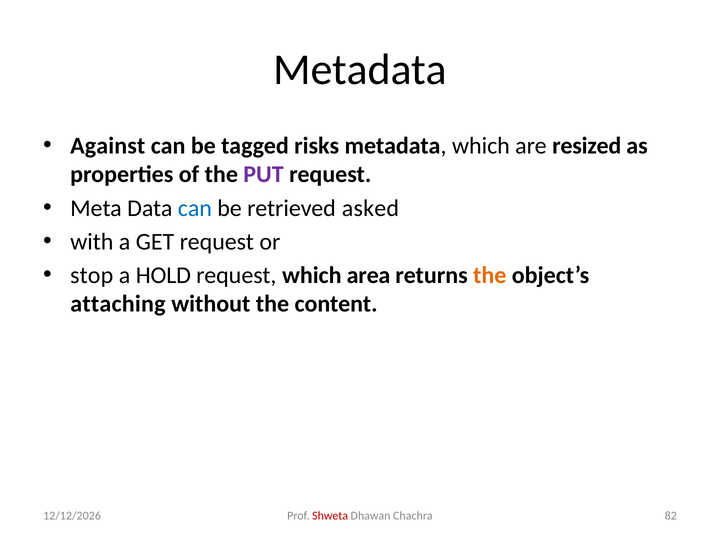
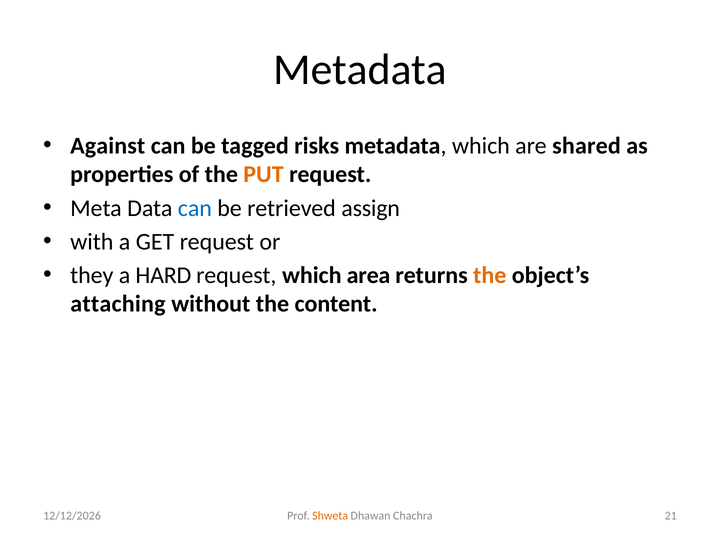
resized: resized -> shared
PUT colour: purple -> orange
asked: asked -> assign
stop: stop -> they
HOLD: HOLD -> HARD
Shweta colour: red -> orange
82: 82 -> 21
